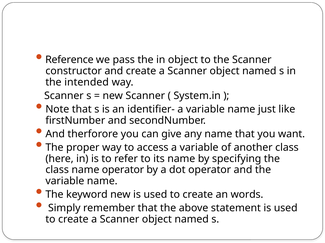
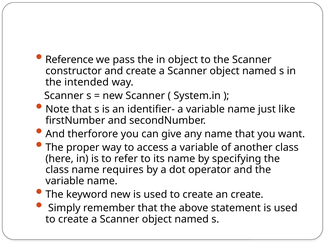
name operator: operator -> requires
an words: words -> create
